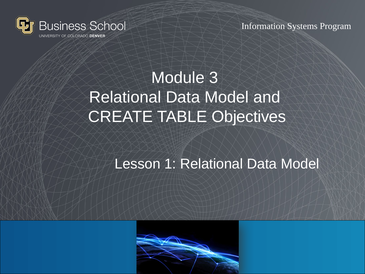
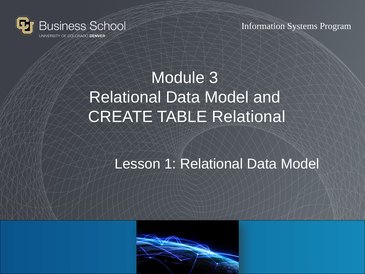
TABLE Objectives: Objectives -> Relational
